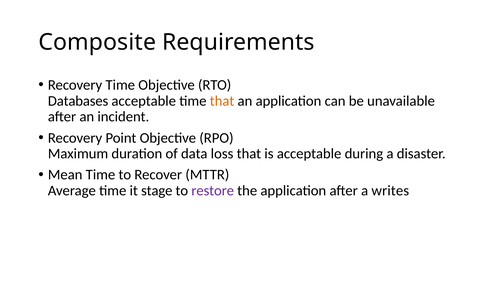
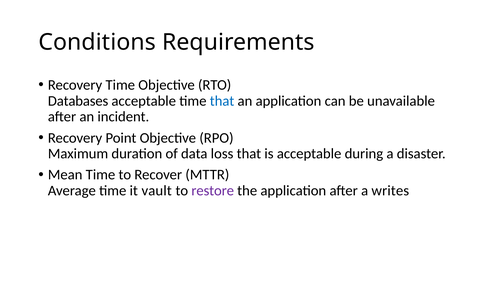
Composite: Composite -> Conditions
that at (222, 101) colour: orange -> blue
stage: stage -> vault
